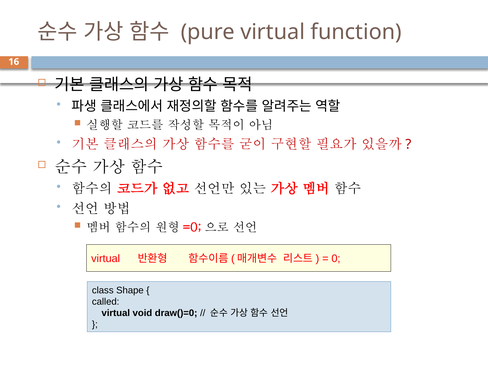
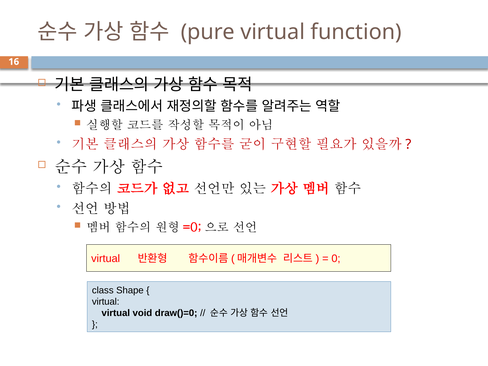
called at (106, 302): called -> virtual
